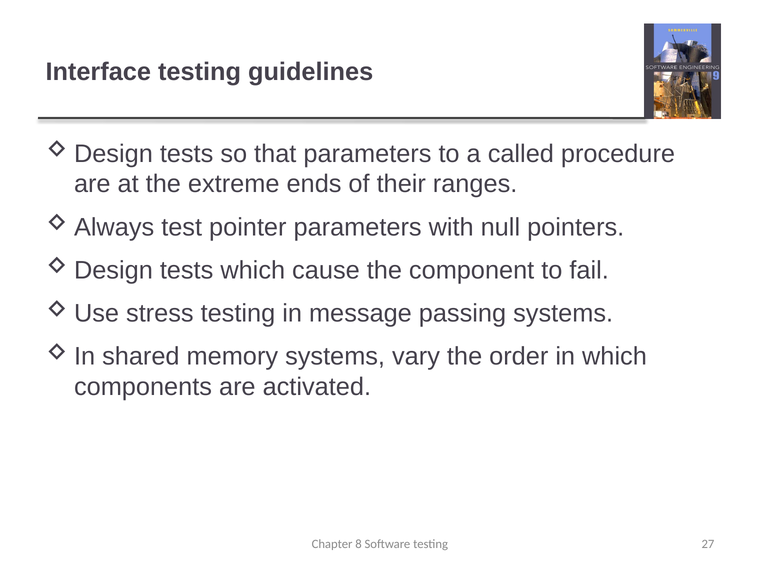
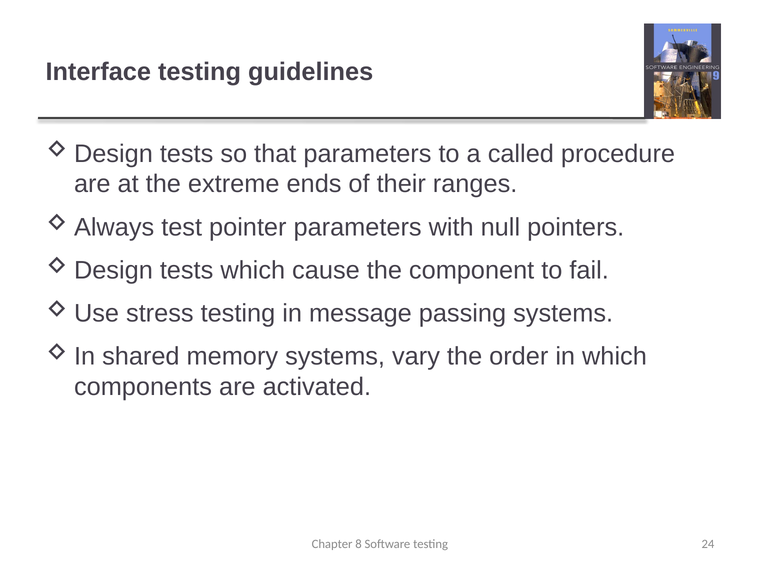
27: 27 -> 24
